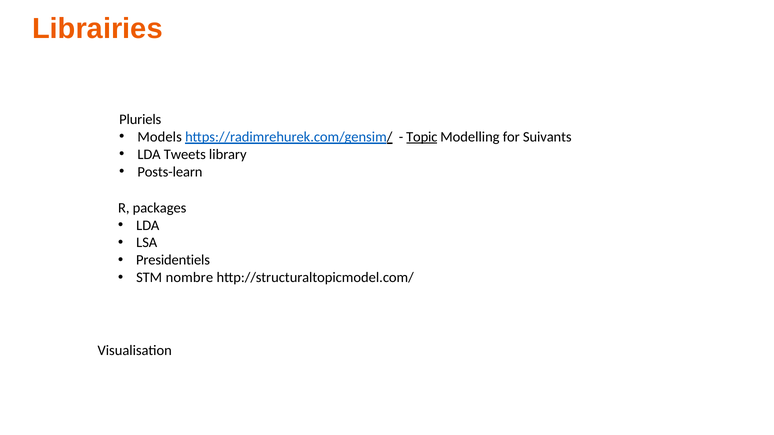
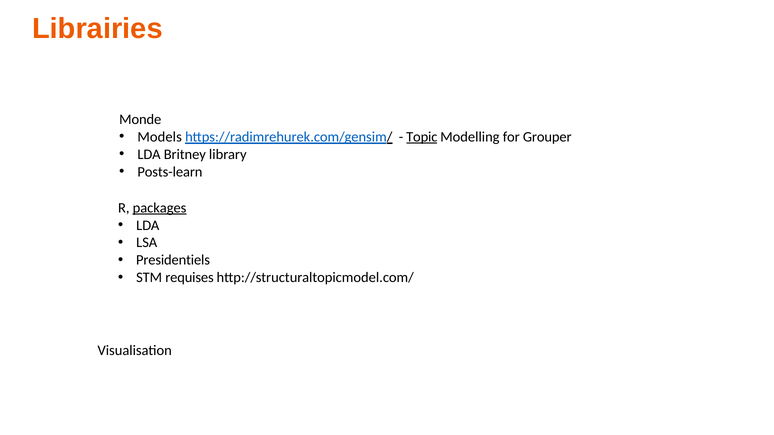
Pluriels: Pluriels -> Monde
Suivants: Suivants -> Grouper
Tweets: Tweets -> Britney
packages underline: none -> present
nombre: nombre -> requises
